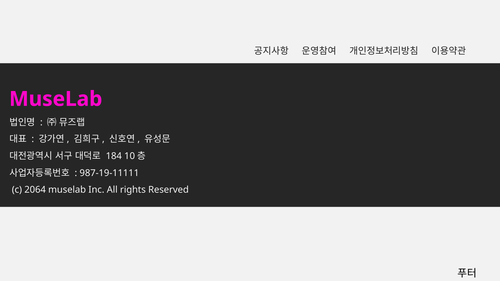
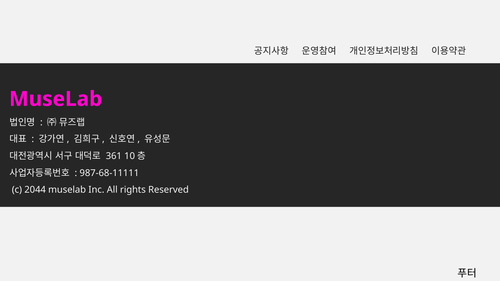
184: 184 -> 361
987-19-11111: 987-19-11111 -> 987-68-11111
2064: 2064 -> 2044
